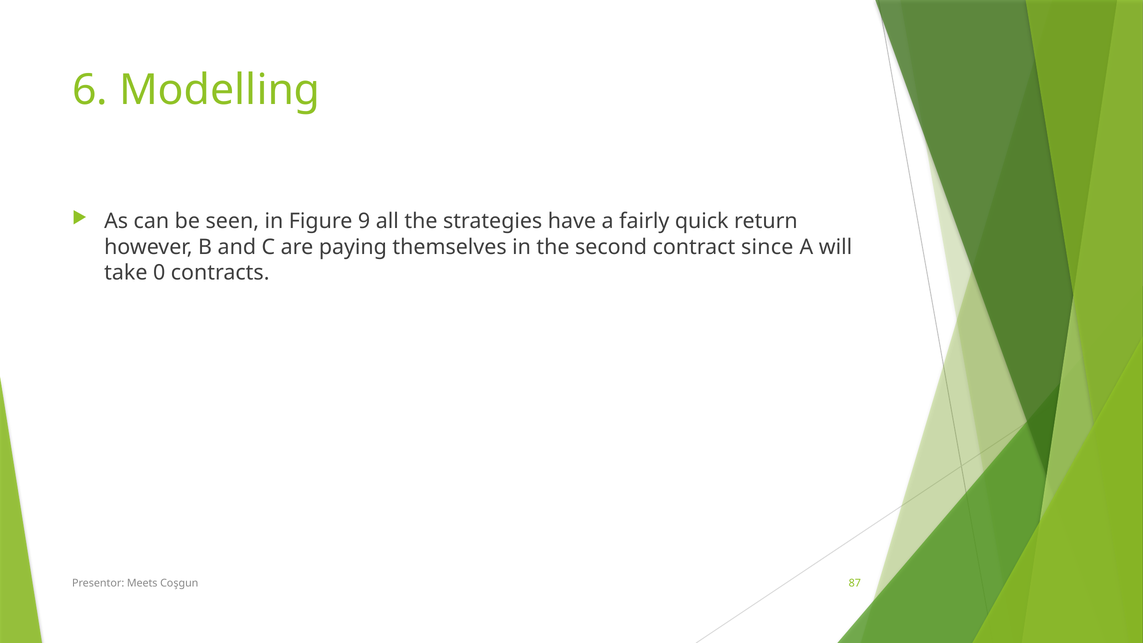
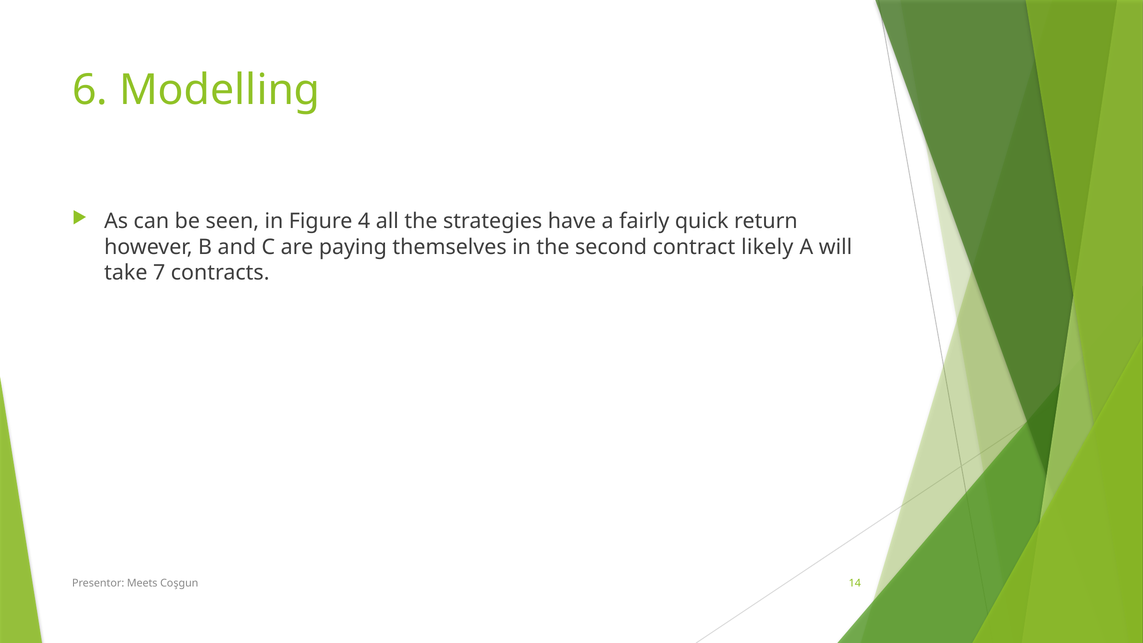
9: 9 -> 4
since: since -> likely
0: 0 -> 7
87: 87 -> 14
